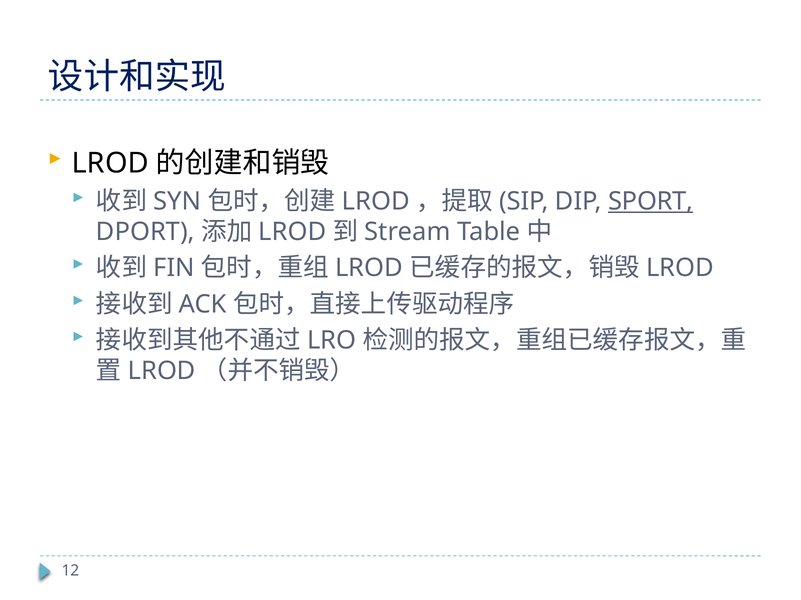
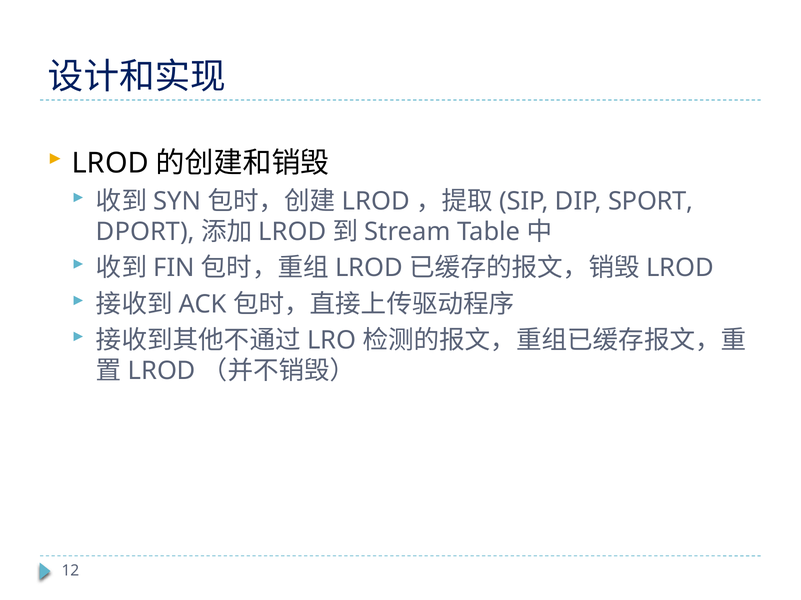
SPORT underline: present -> none
